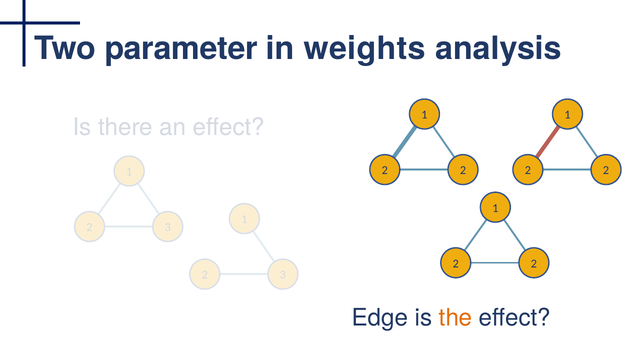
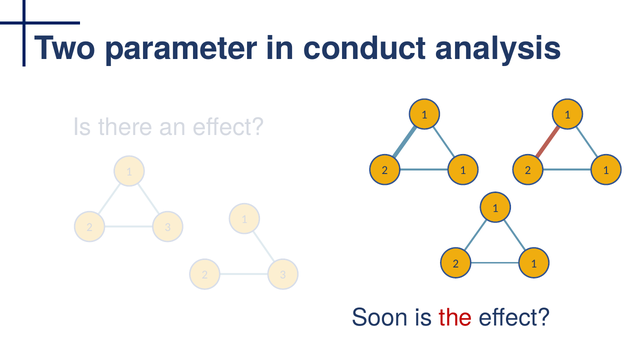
weights: weights -> conduct
2 at (463, 171): 2 -> 1
2 at (606, 171): 2 -> 1
2 at (534, 264): 2 -> 1
Edge: Edge -> Soon
the colour: orange -> red
